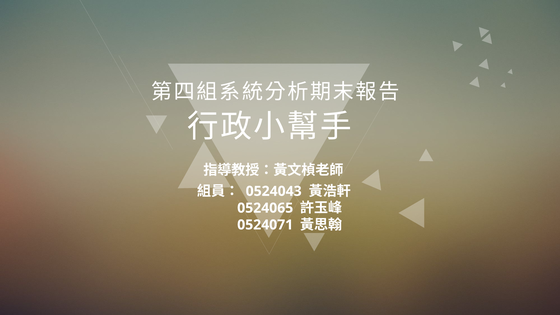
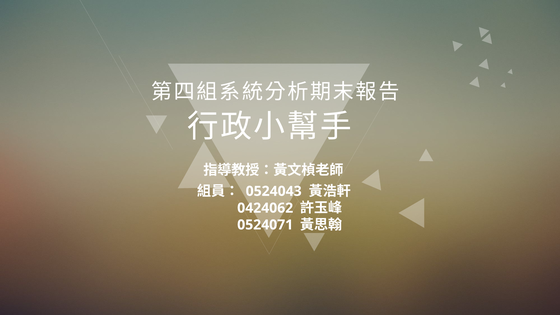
0524065: 0524065 -> 0424062
